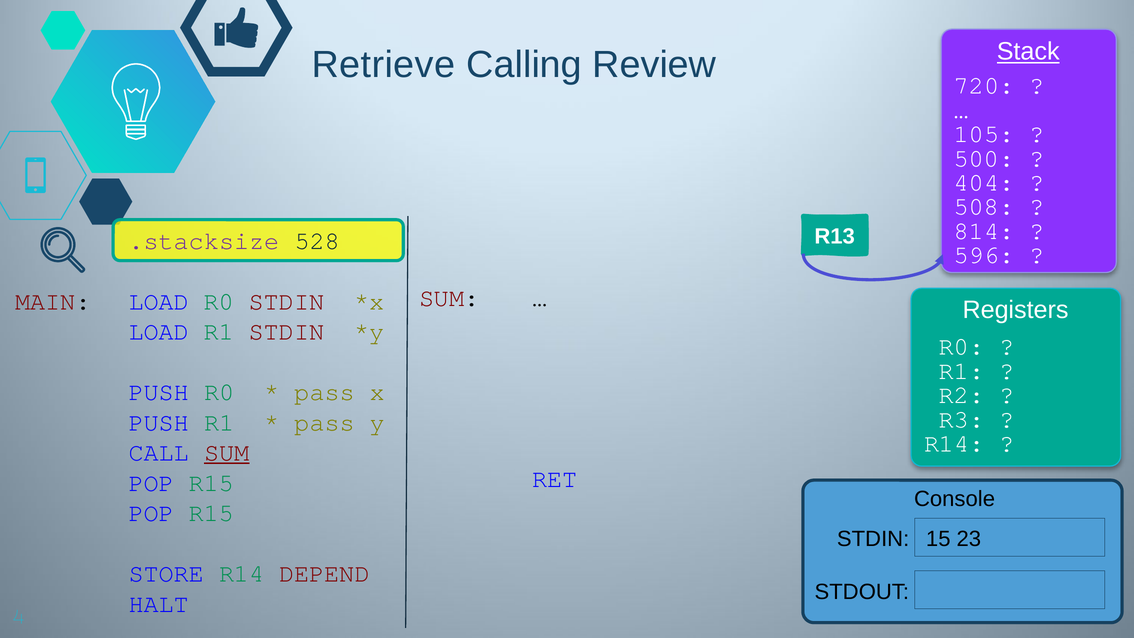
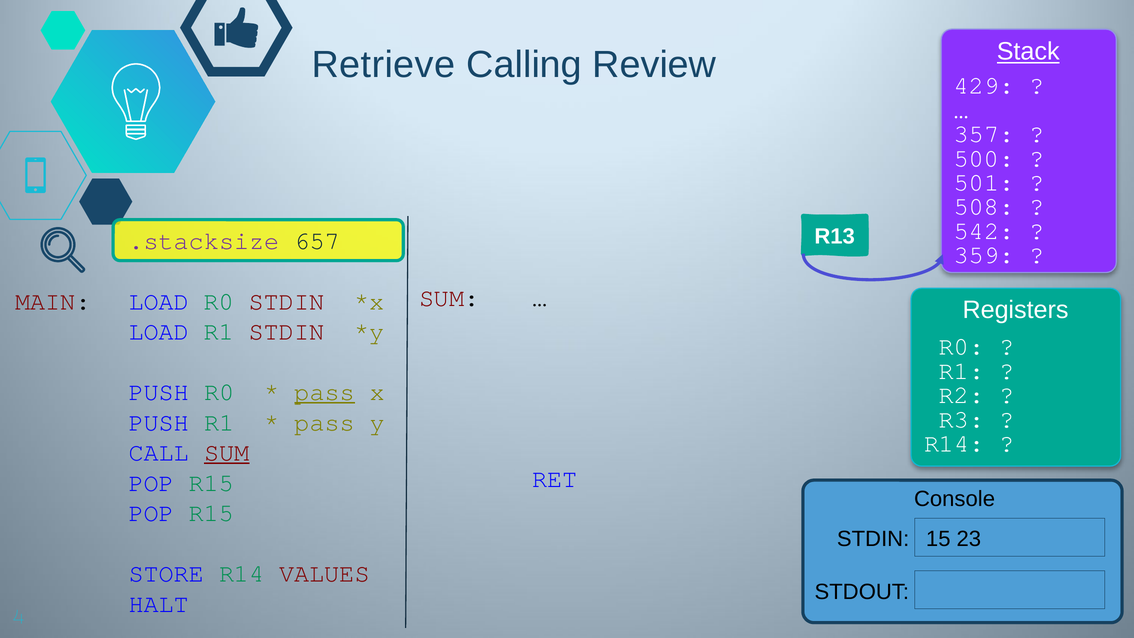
720: 720 -> 429
105: 105 -> 357
404: 404 -> 501
814: 814 -> 542
528: 528 -> 657
596: 596 -> 359
pass at (325, 392) underline: none -> present
DEPEND: DEPEND -> VALUES
